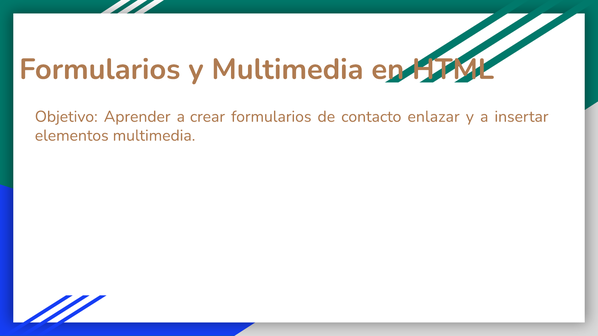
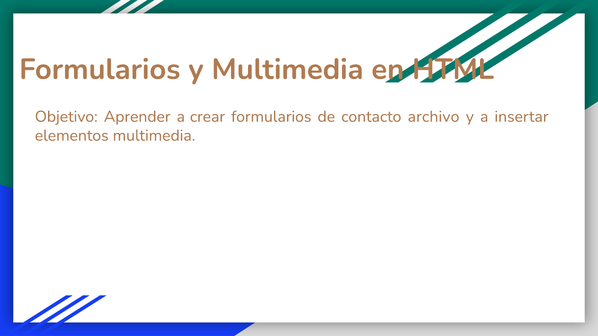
enlazar: enlazar -> archivo
